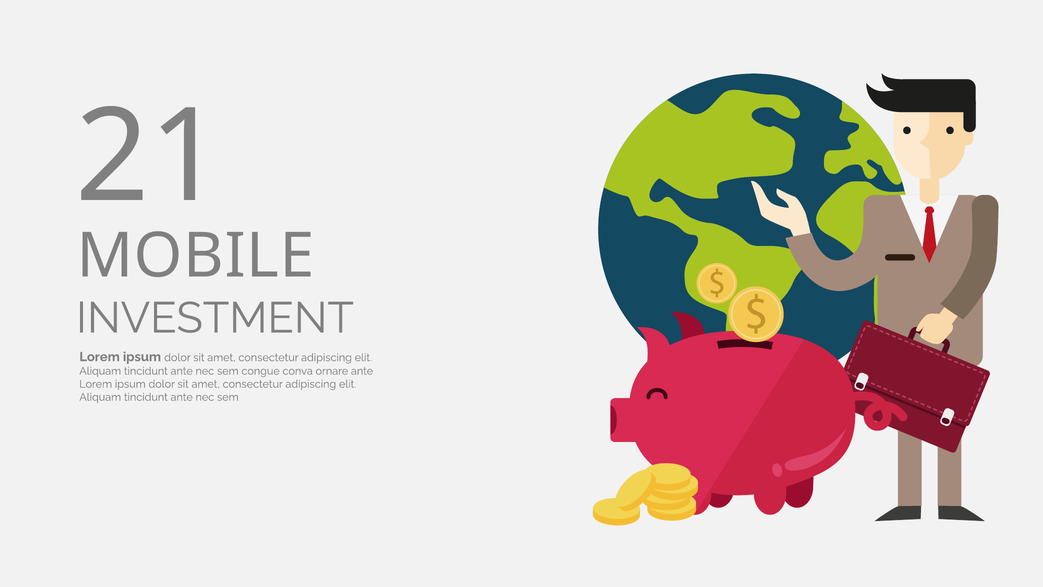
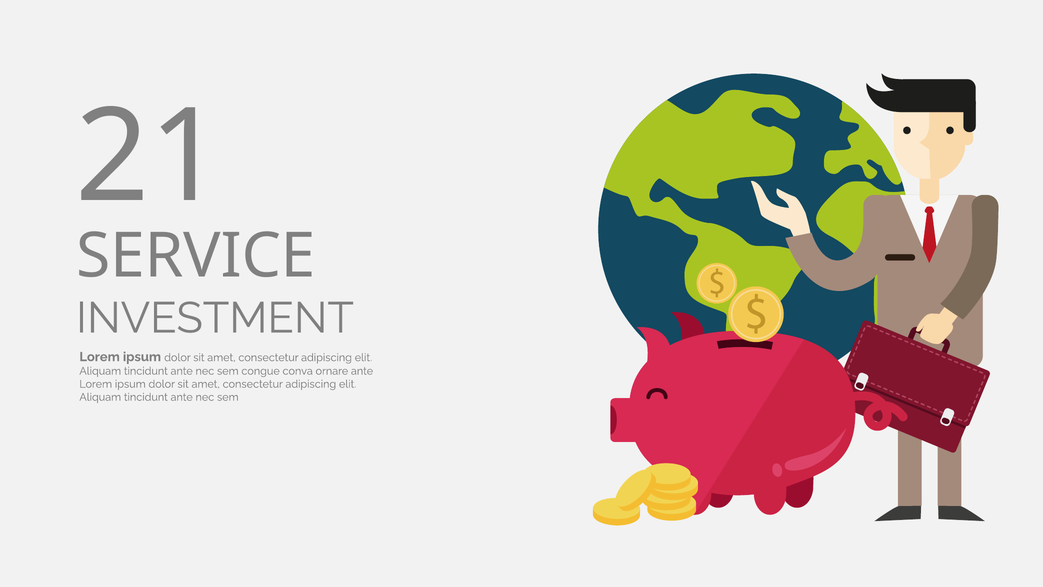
MOBILE: MOBILE -> SERVICE
